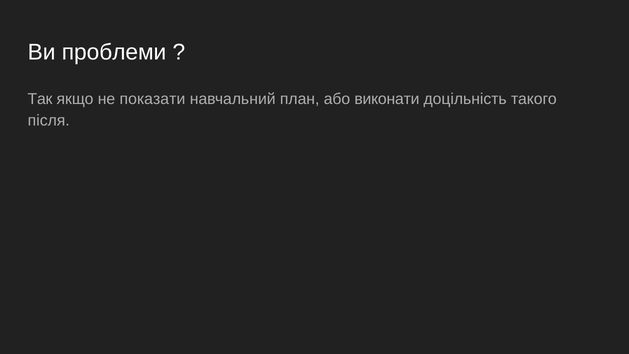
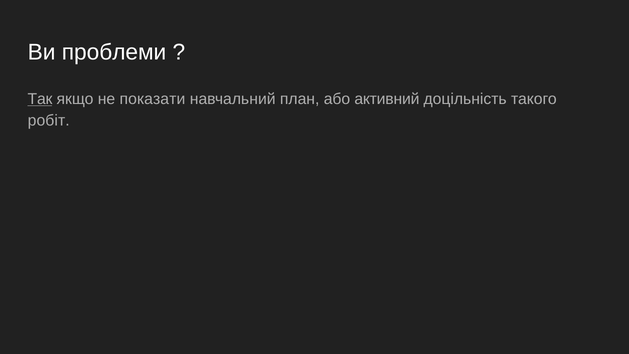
Так underline: none -> present
виконати: виконати -> активний
після: після -> робіт
